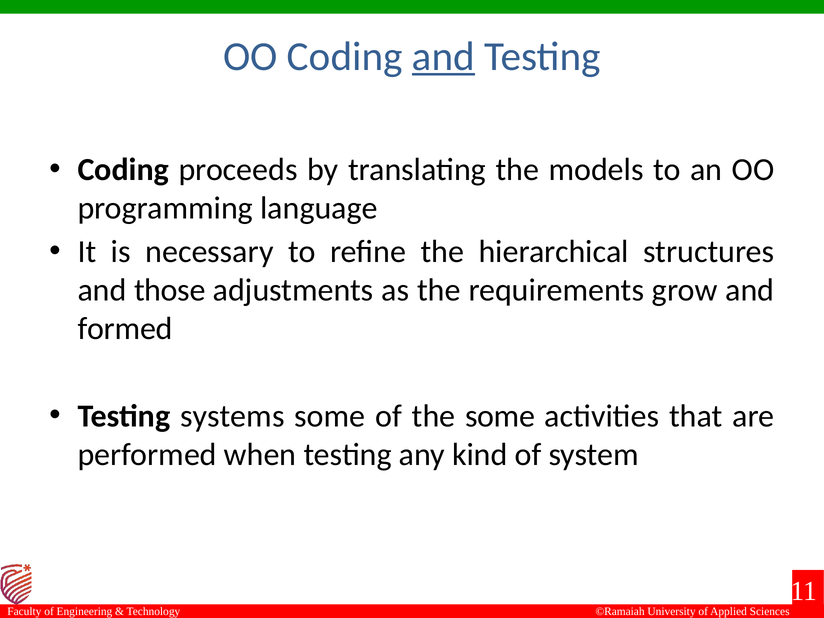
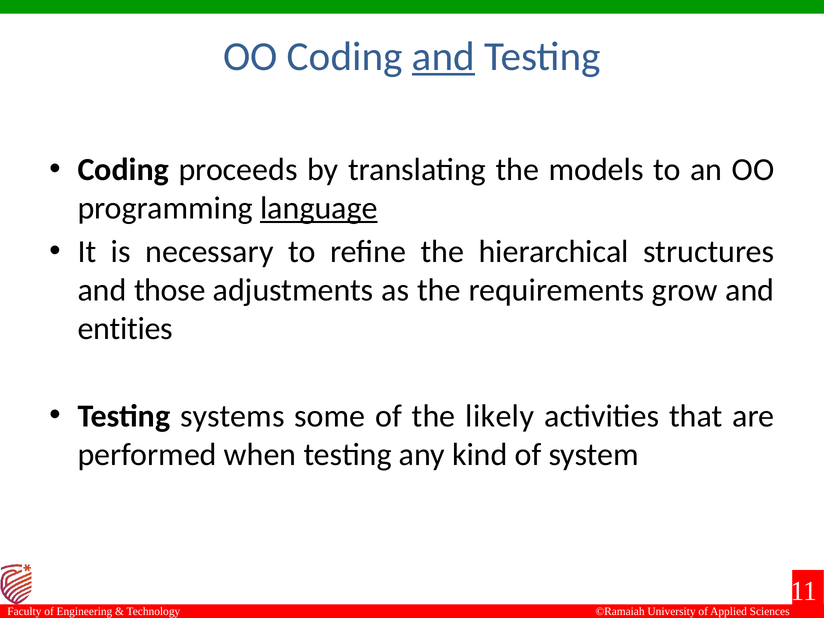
language underline: none -> present
formed: formed -> entities
the some: some -> likely
